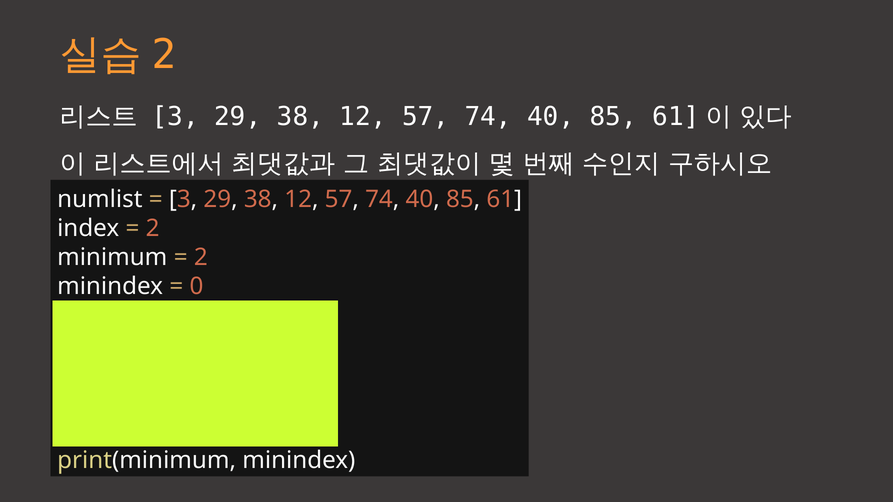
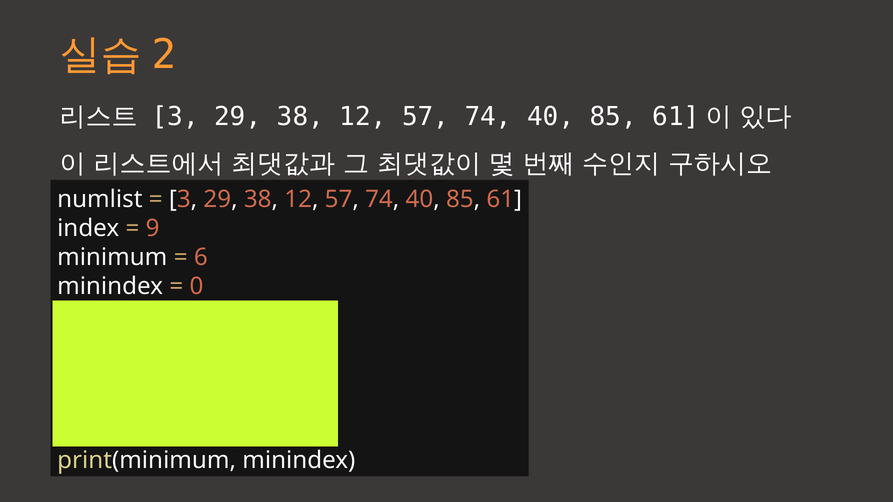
2 at (153, 228): 2 -> 9
2 at (201, 257): 2 -> 6
